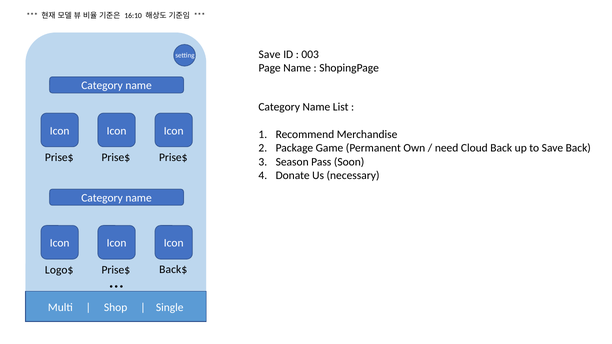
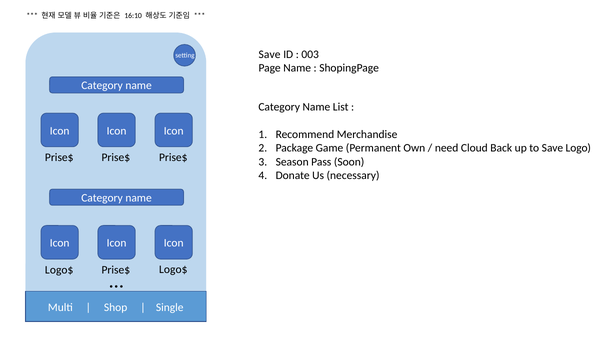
Save Back: Back -> Logo
Prise$ Back$: Back$ -> Logo$
